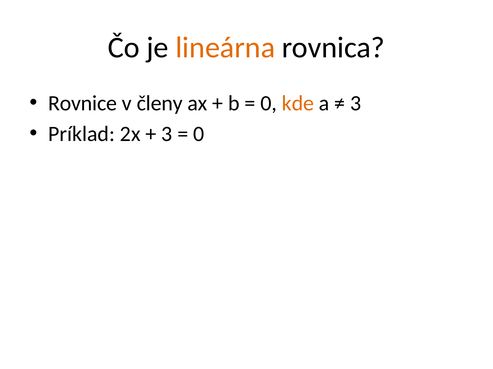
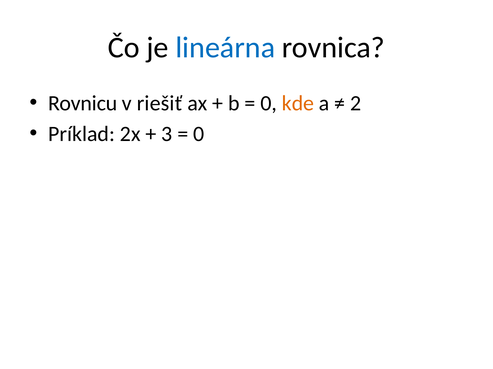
lineárna colour: orange -> blue
Rovnice: Rovnice -> Rovnicu
členy: členy -> riešiť
3 at (356, 103): 3 -> 2
